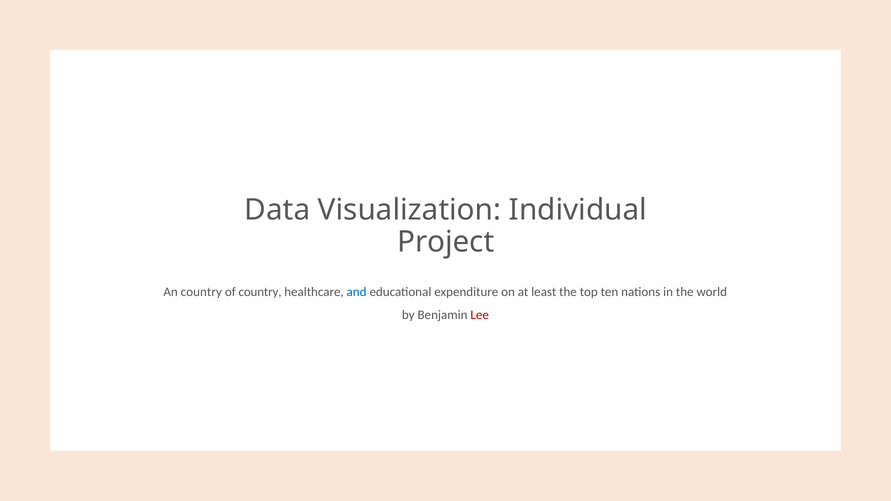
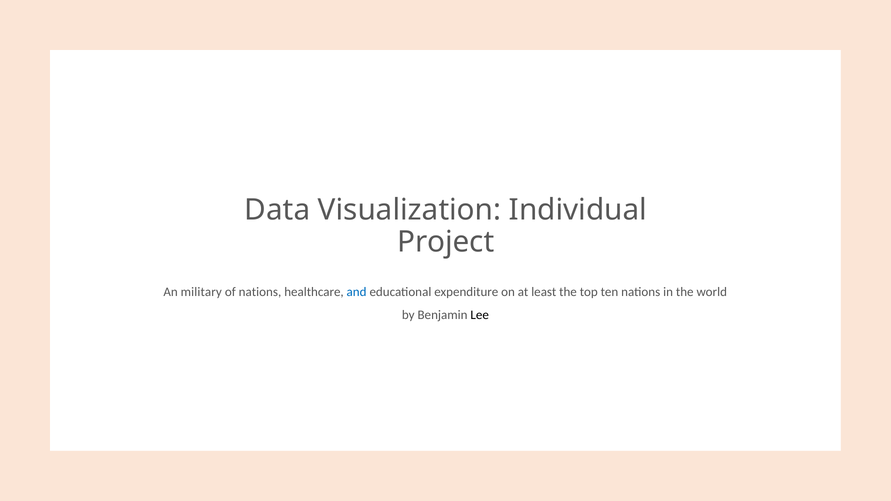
An country: country -> military
of country: country -> nations
Lee colour: red -> black
